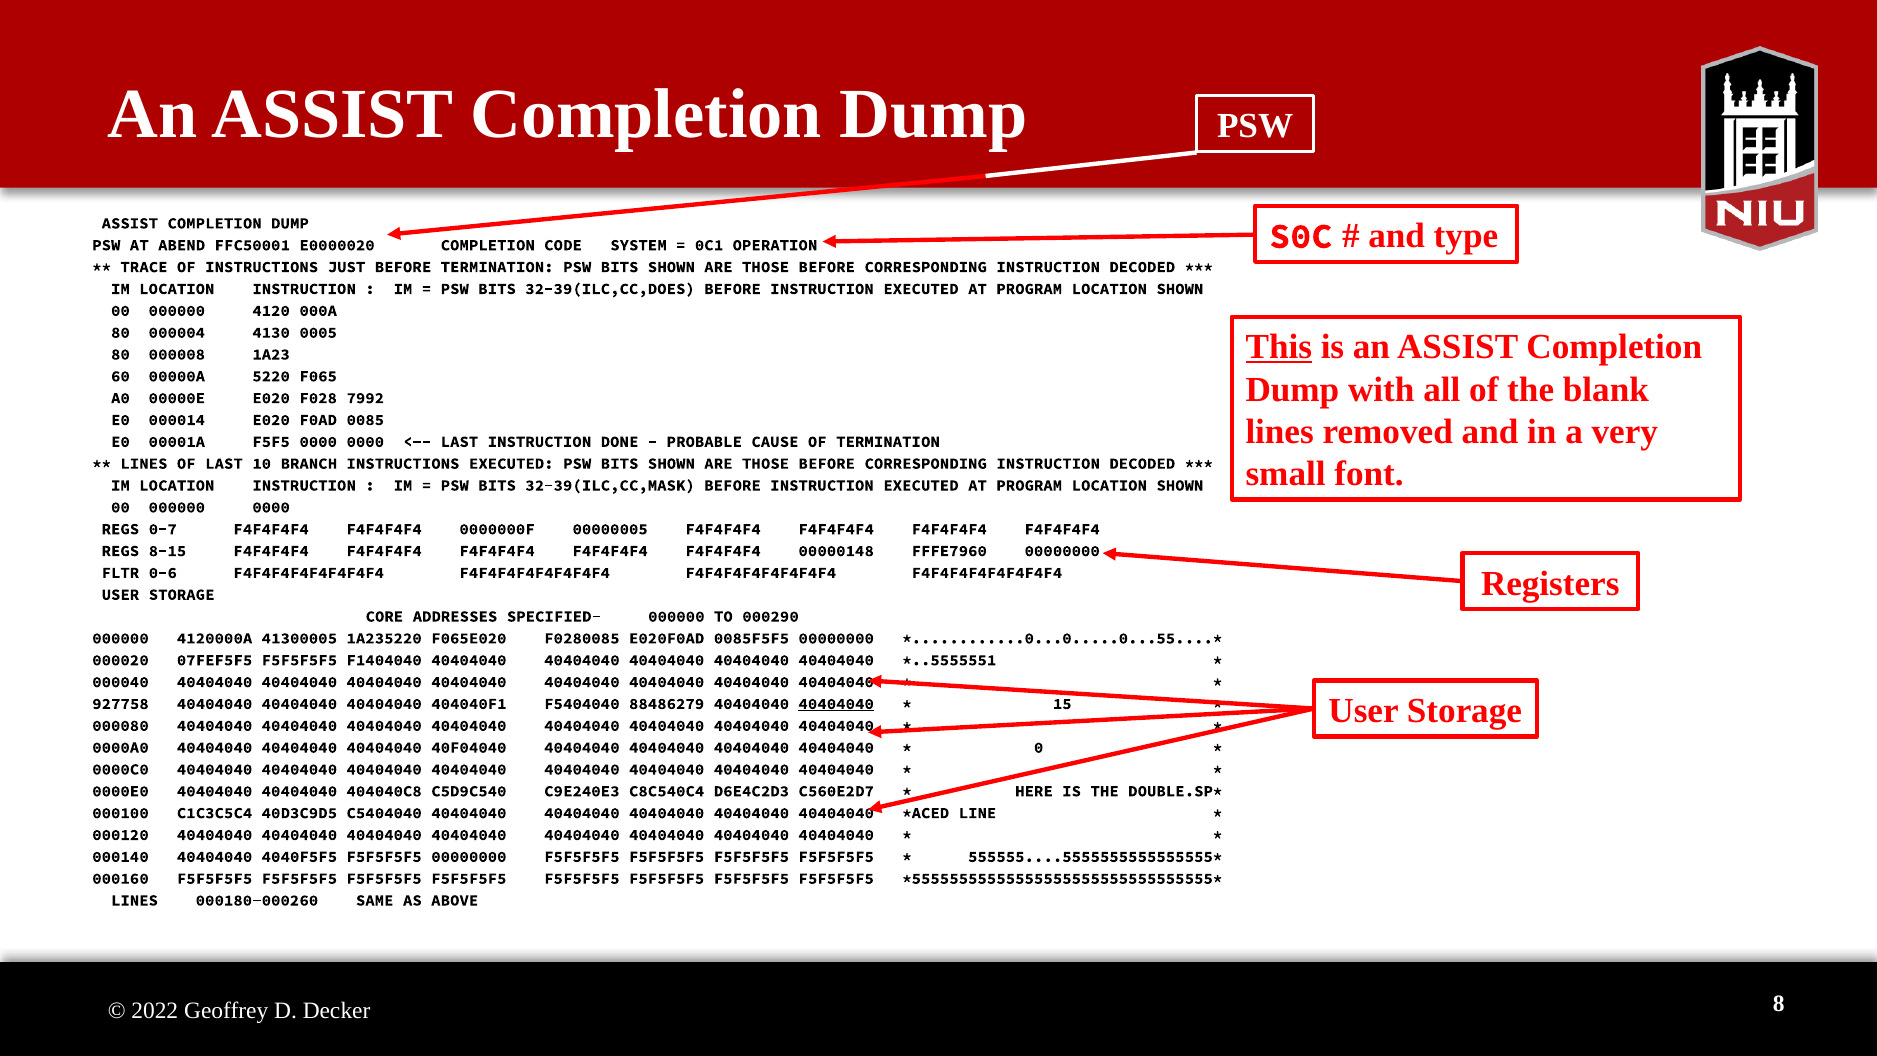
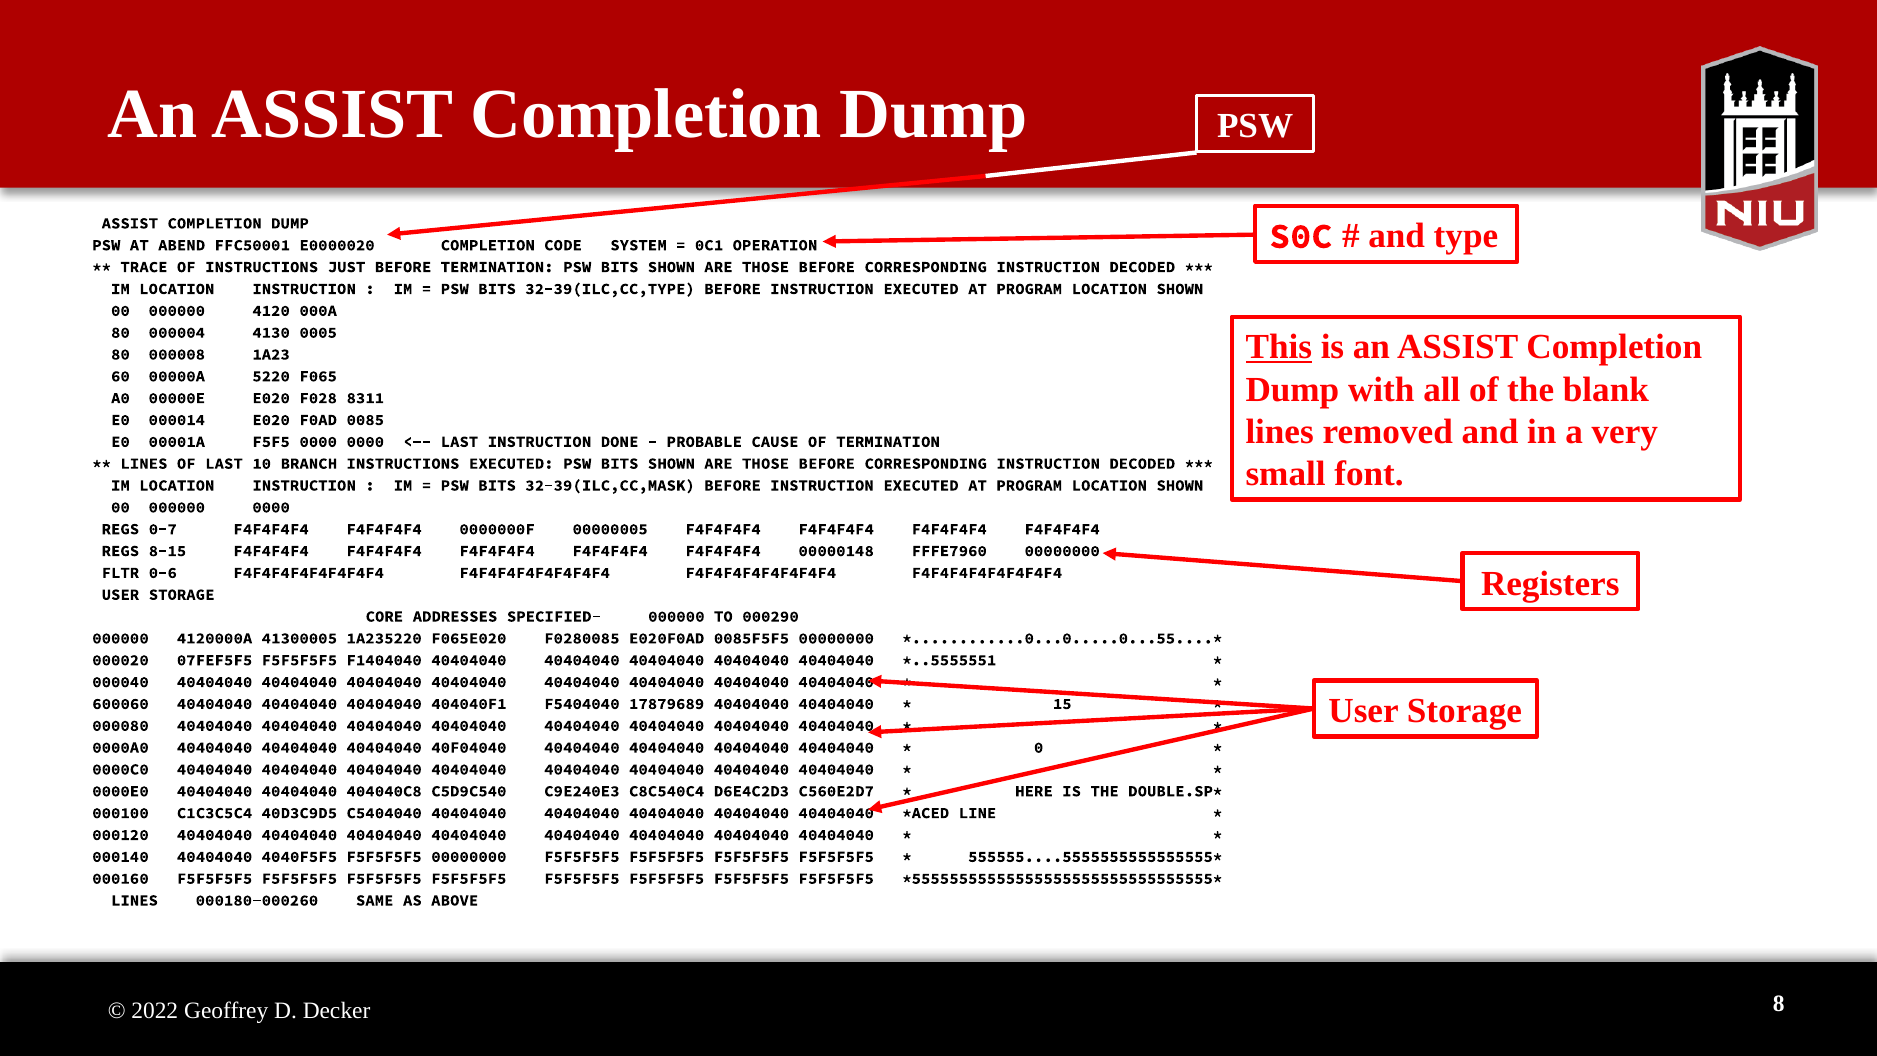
32-39(ILC,CC,DOES: 32-39(ILC,CC,DOES -> 32-39(ILC,CC,TYPE
7992: 7992 -> 8311
927758: 927758 -> 600060
88486279: 88486279 -> 17879689
40404040 at (836, 704) underline: present -> none
